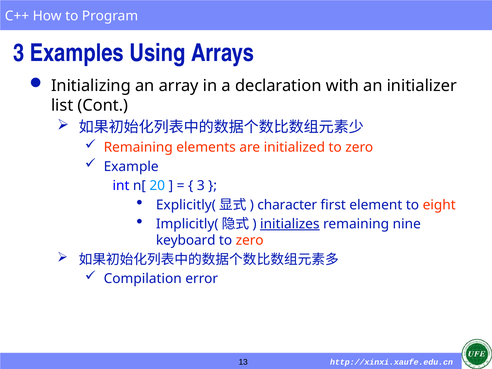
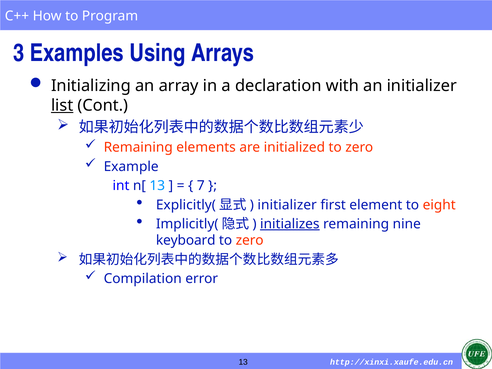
list underline: none -> present
n[ 20: 20 -> 13
3 at (201, 186): 3 -> 7
character at (287, 205): character -> initializer
